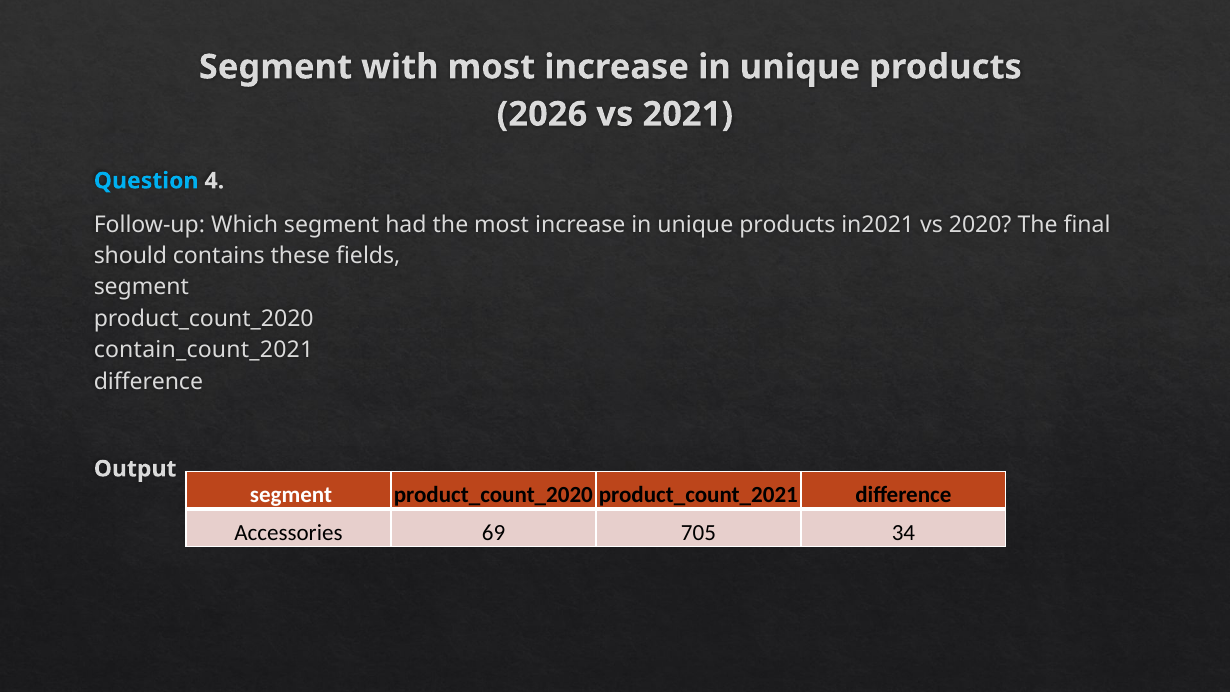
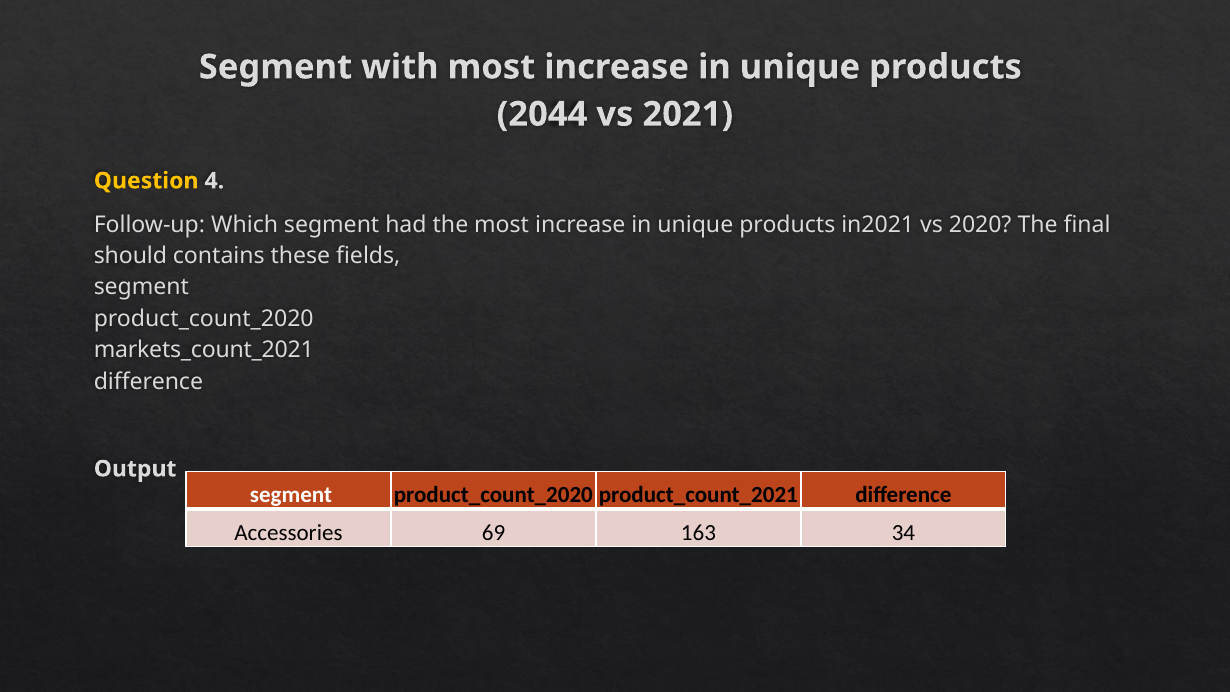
2026: 2026 -> 2044
Question colour: light blue -> yellow
contain_count_2021: contain_count_2021 -> markets_count_2021
705: 705 -> 163
